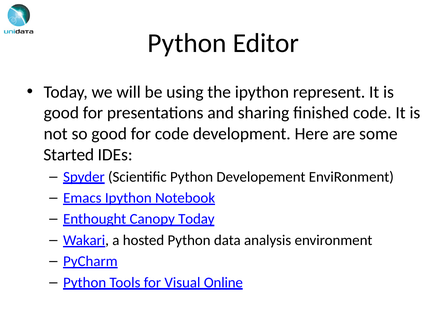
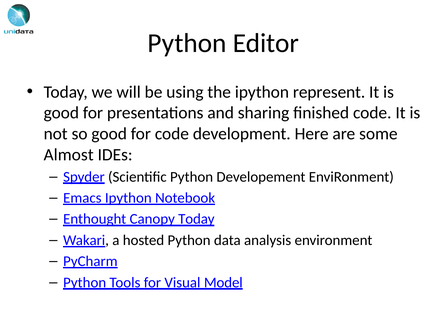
Started: Started -> Almost
Online: Online -> Model
